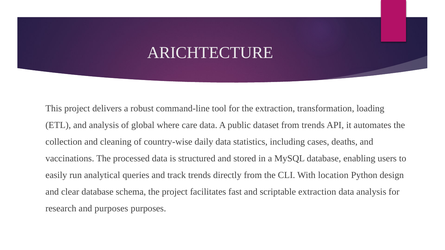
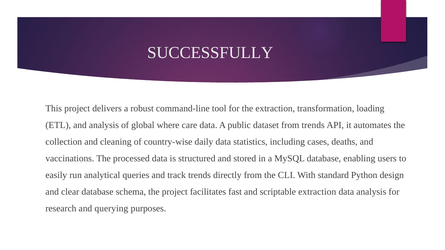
ARICHTECTURE: ARICHTECTURE -> SUCCESSFULLY
location: location -> standard
and purposes: purposes -> querying
